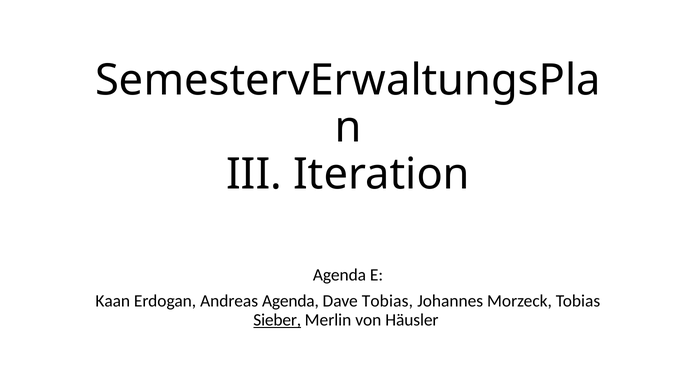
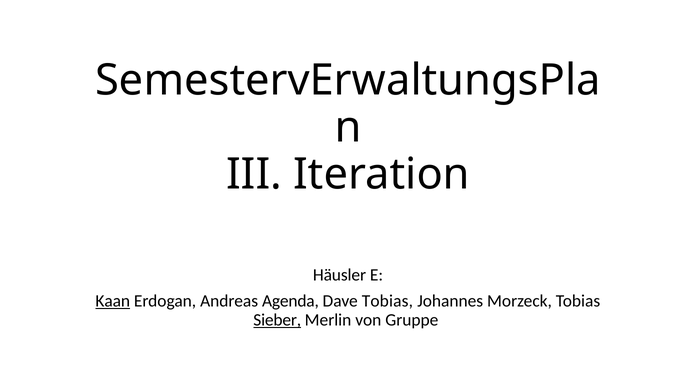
Agenda at (339, 275): Agenda -> Häusler
Kaan underline: none -> present
Häusler: Häusler -> Gruppe
